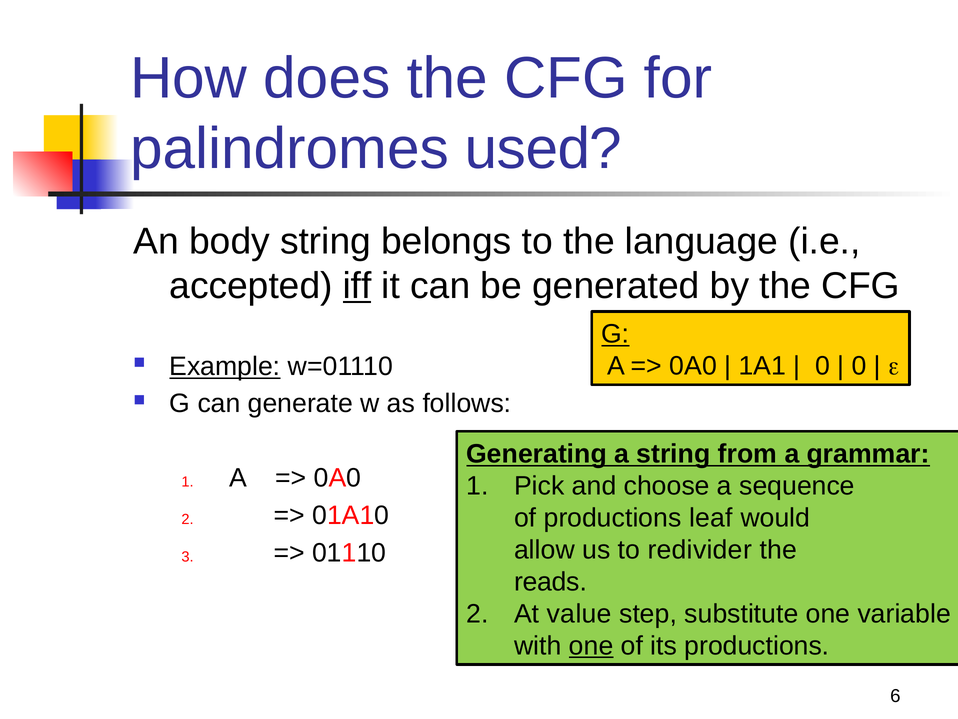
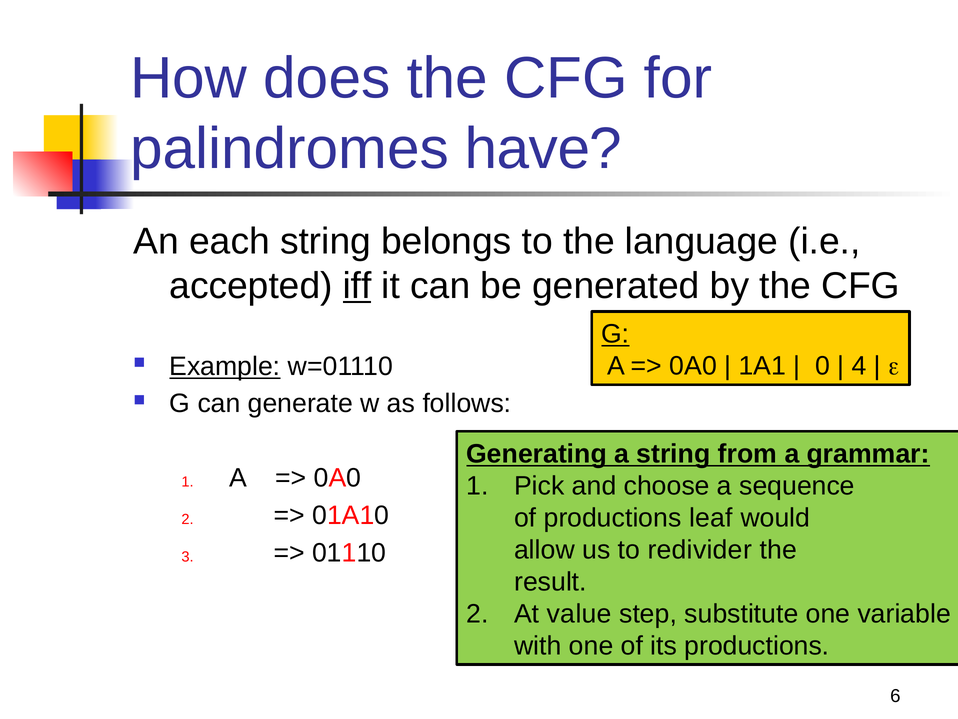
used: used -> have
body: body -> each
0 at (859, 366): 0 -> 4
reads: reads -> result
one at (591, 645) underline: present -> none
